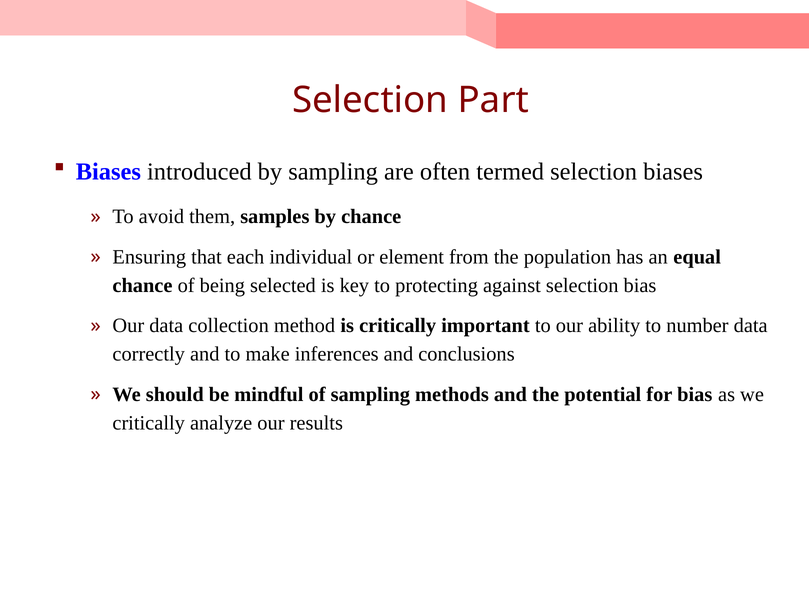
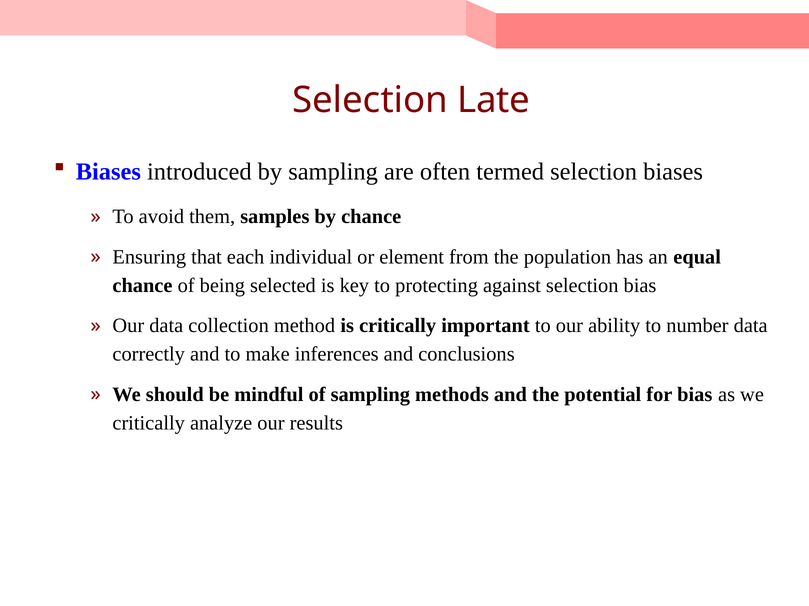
Part: Part -> Late
